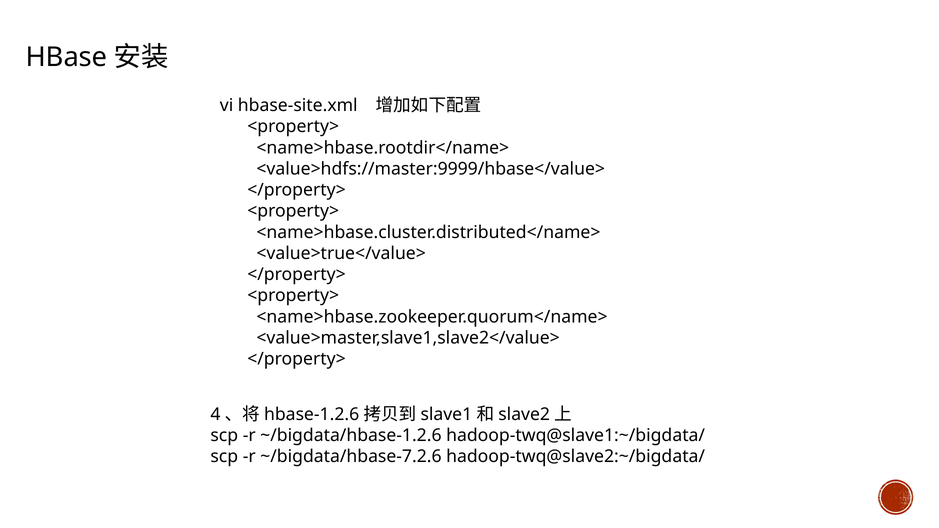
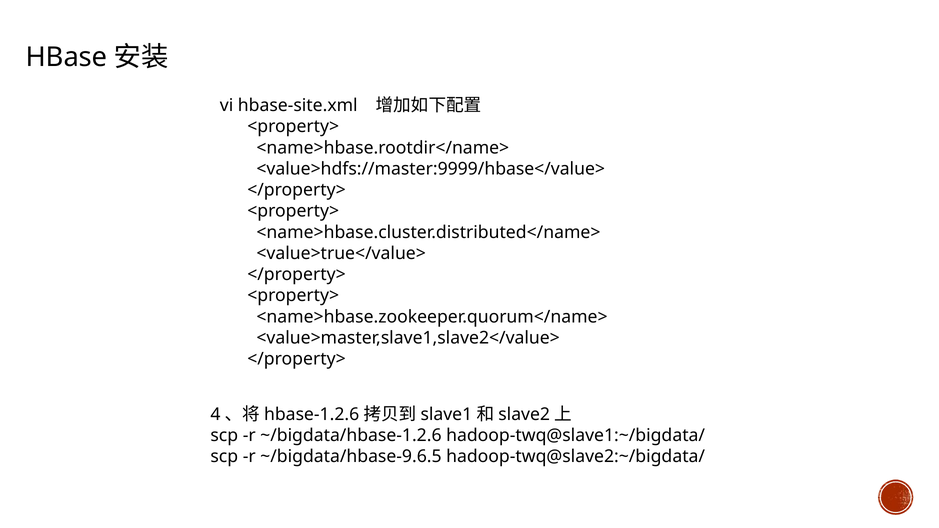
~/bigdata/hbase-7.2.6: ~/bigdata/hbase-7.2.6 -> ~/bigdata/hbase-9.6.5
